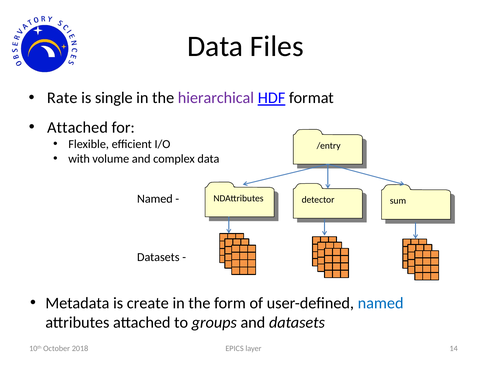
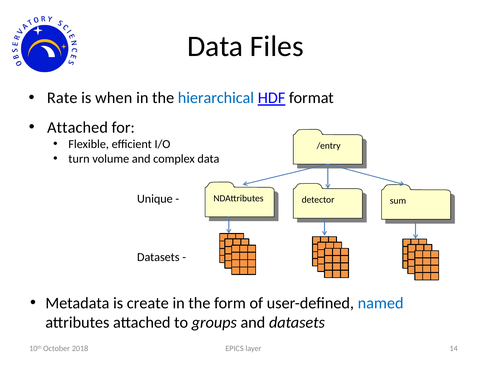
single: single -> when
hierarchical colour: purple -> blue
with: with -> turn
Named at (155, 199): Named -> Unique
